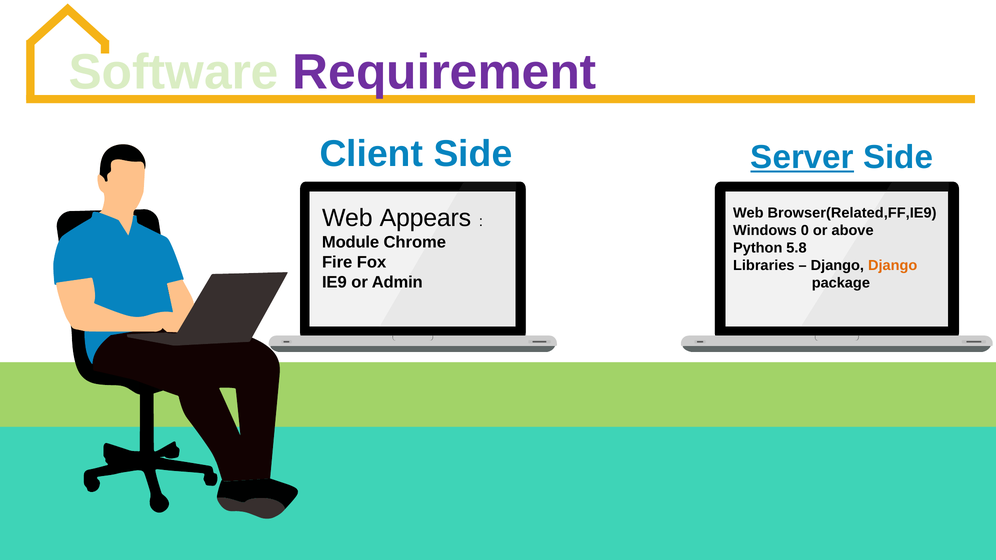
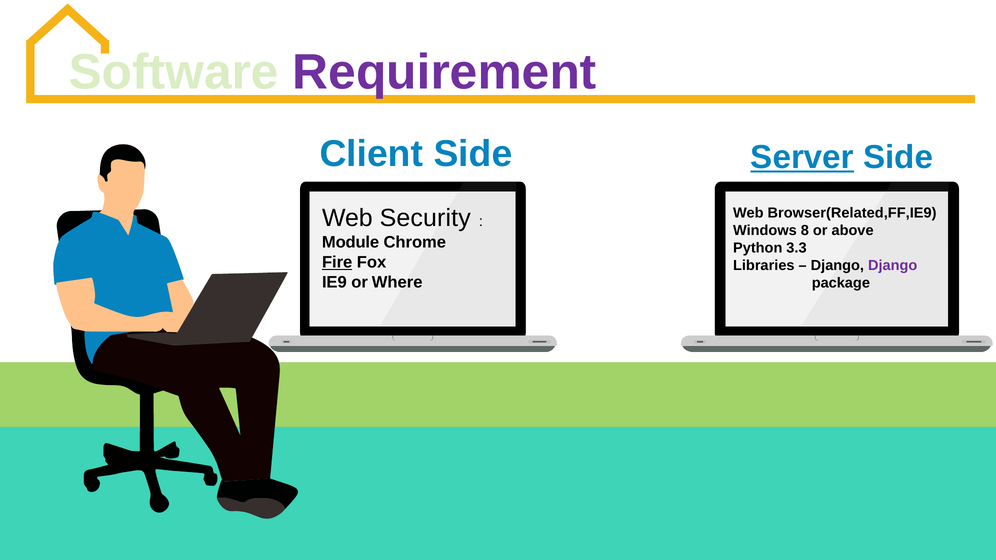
Appears: Appears -> Security
0: 0 -> 8
5.8: 5.8 -> 3.3
Fire underline: none -> present
Django at (893, 266) colour: orange -> purple
Admin: Admin -> Where
